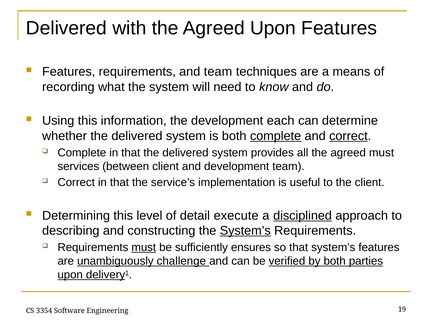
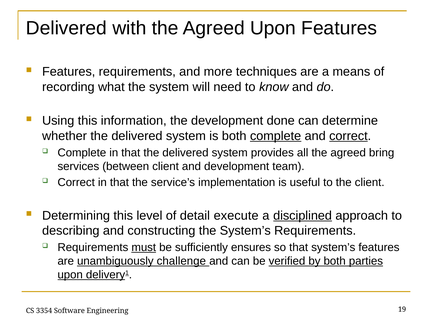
and team: team -> more
each: each -> done
agreed must: must -> bring
System’s at (245, 231) underline: present -> none
